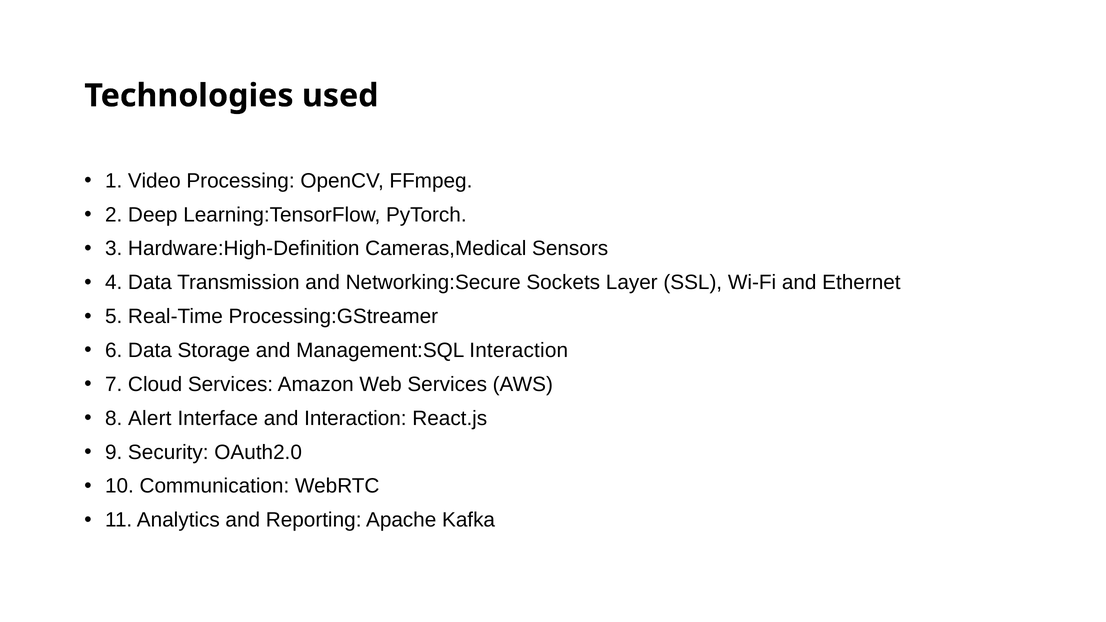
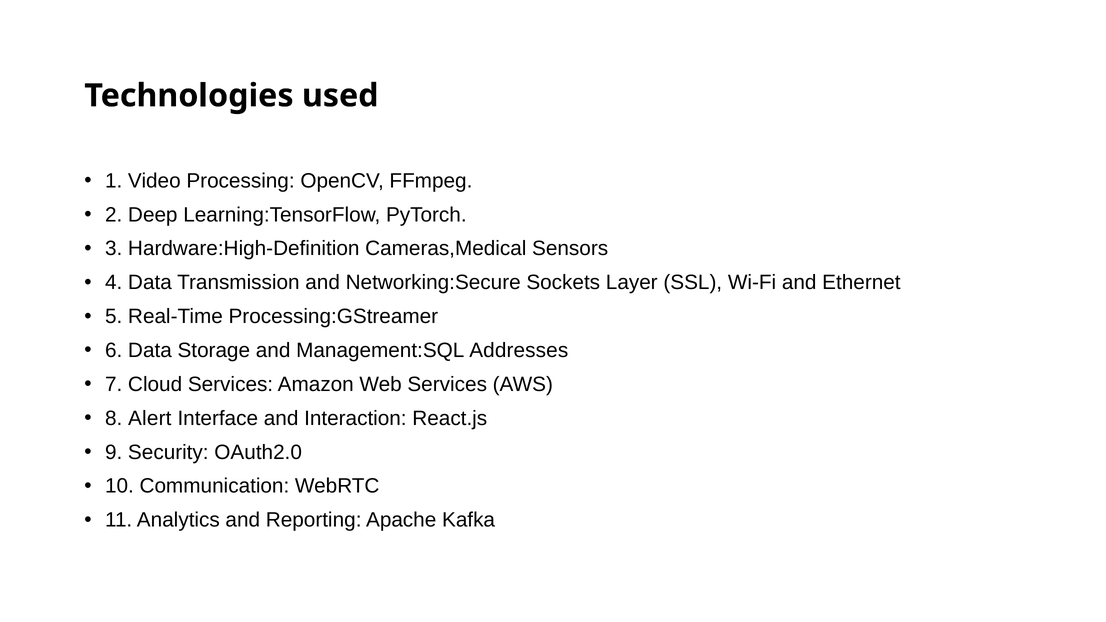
Management:SQL Interaction: Interaction -> Addresses
